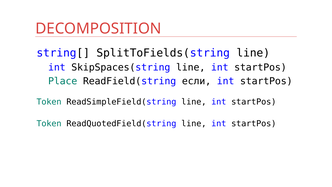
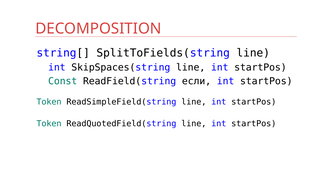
Place: Place -> Const
